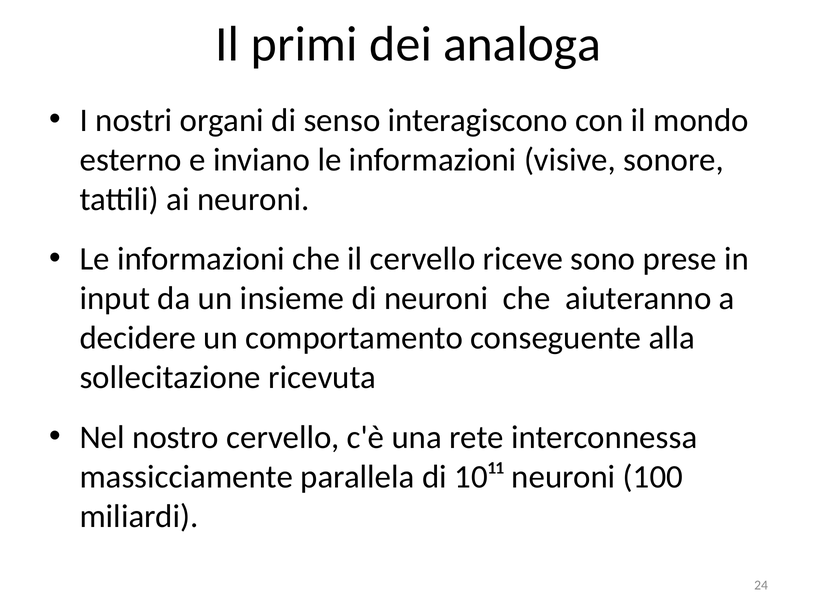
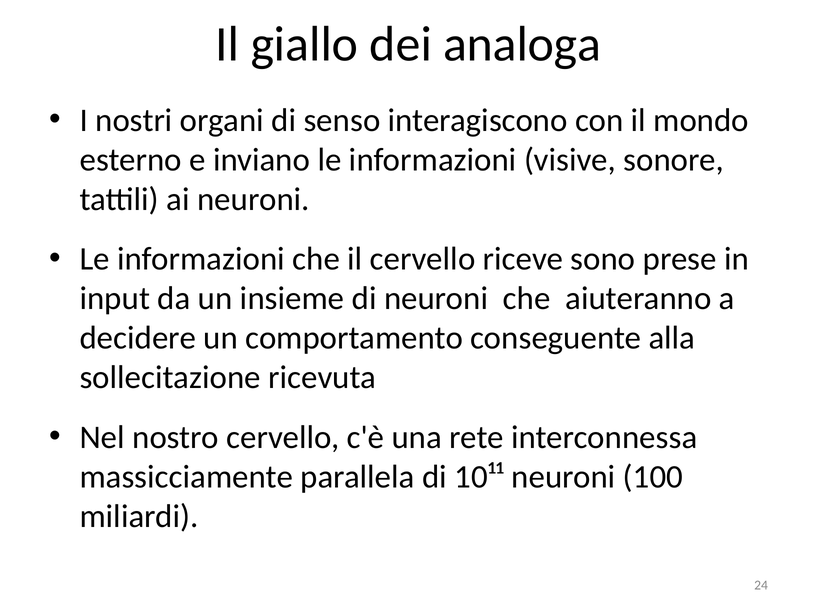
primi: primi -> giallo
